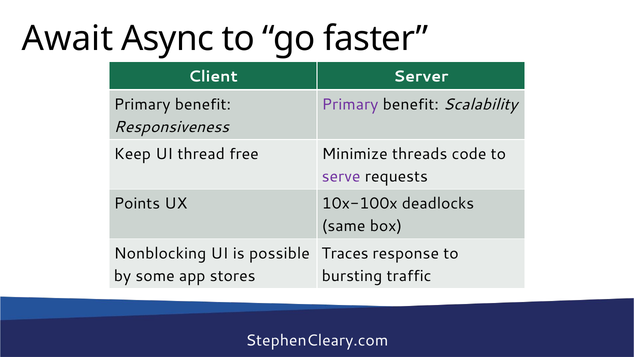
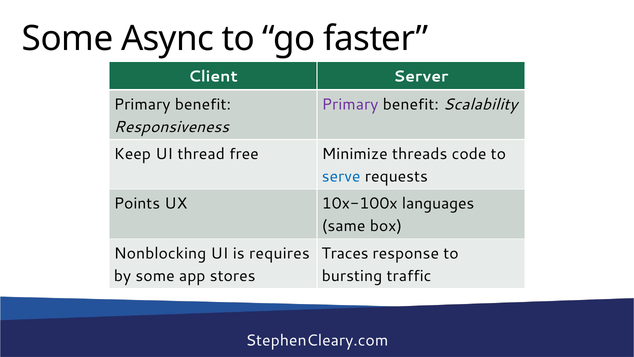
Await at (67, 38): Await -> Some
serve colour: purple -> blue
deadlocks: deadlocks -> languages
possible: possible -> requires
